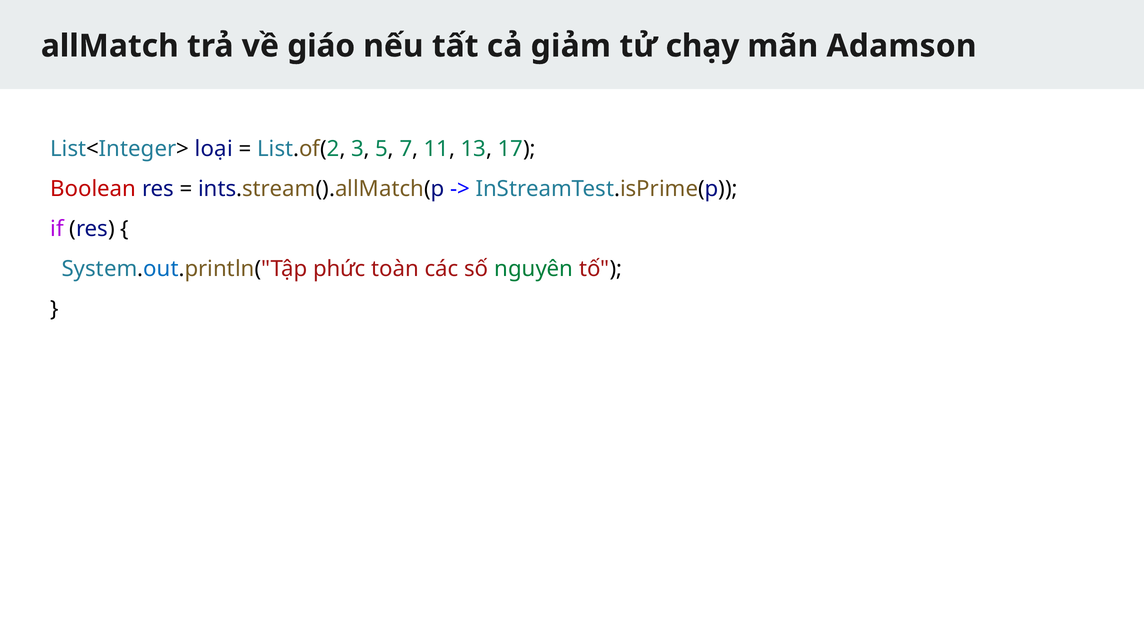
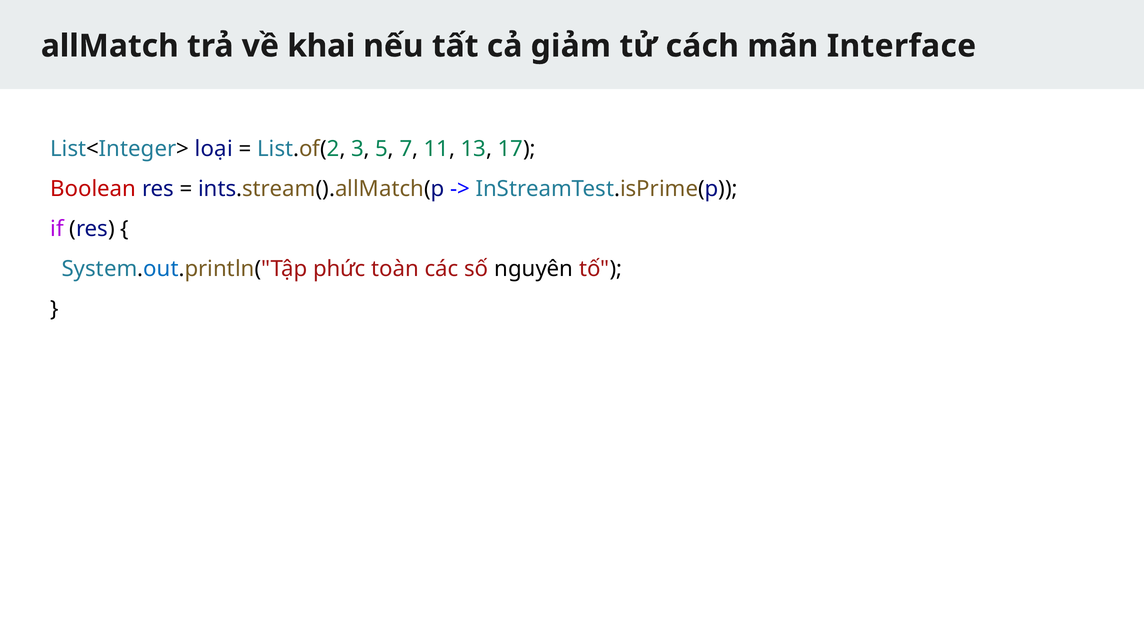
giáo: giáo -> khai
chạy: chạy -> cách
Adamson: Adamson -> Interface
nguyên colour: green -> black
